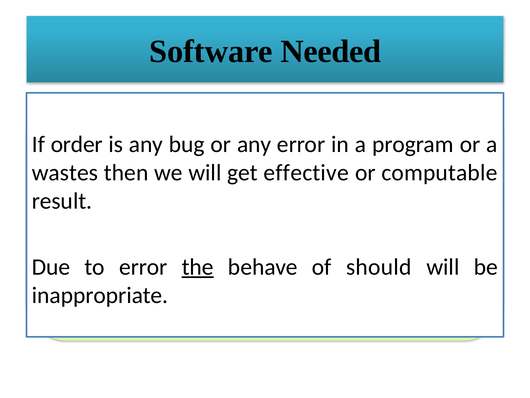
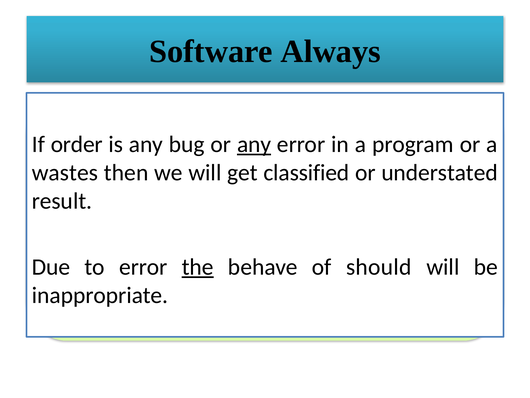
Needed: Needed -> Always
any at (254, 144) underline: none -> present
effective: effective -> classified
computable: computable -> understated
